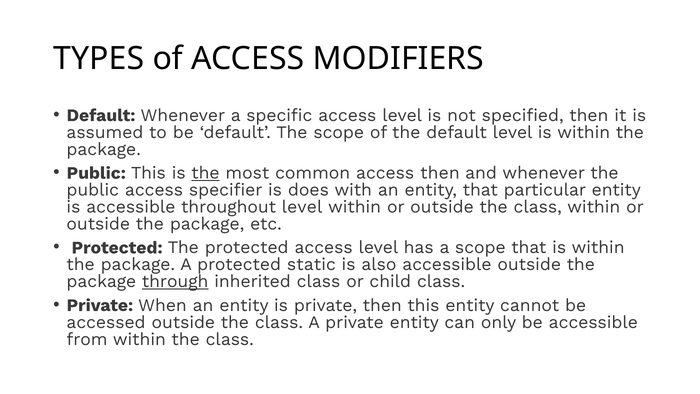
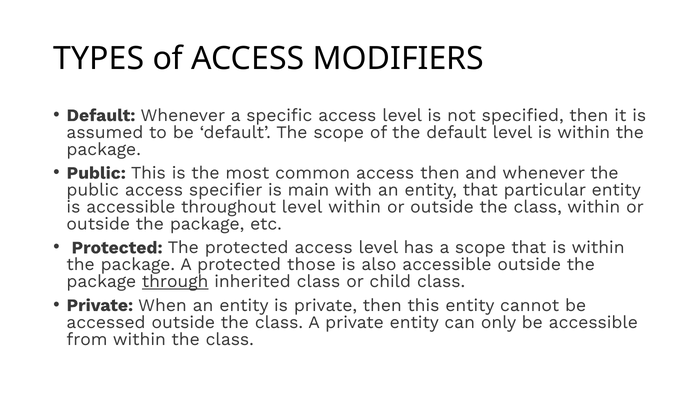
the at (205, 173) underline: present -> none
does: does -> main
static: static -> those
